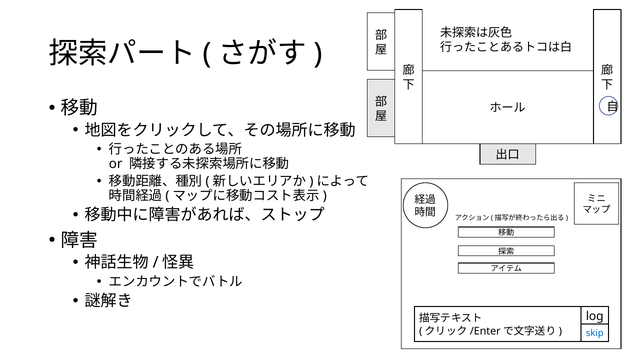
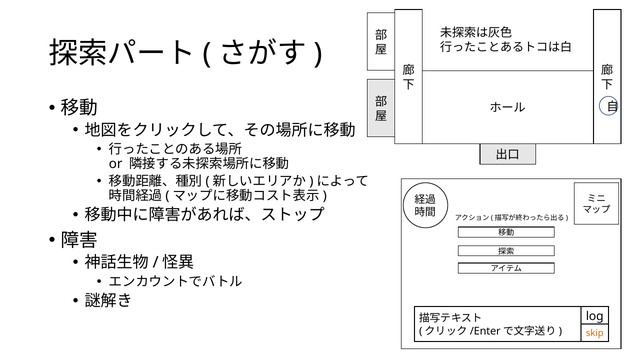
skip colour: blue -> orange
